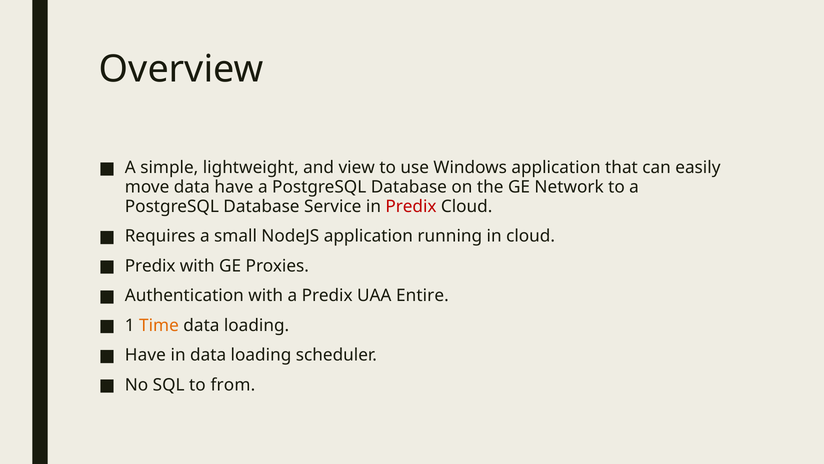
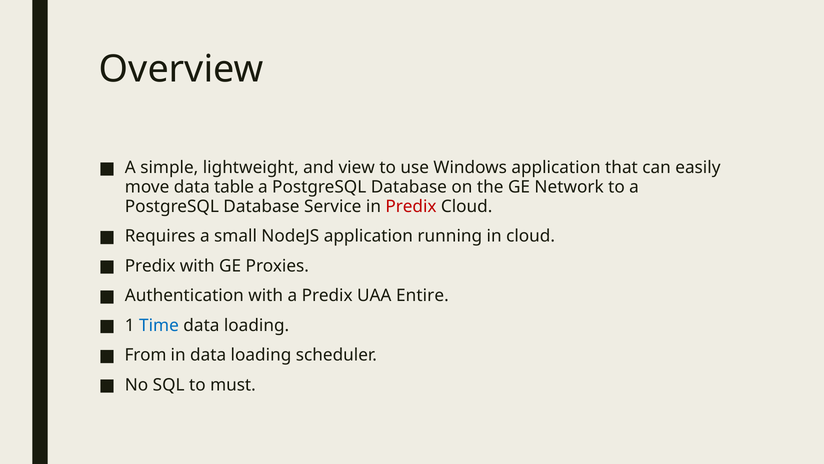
data have: have -> table
Time colour: orange -> blue
Have at (145, 355): Have -> From
from: from -> must
